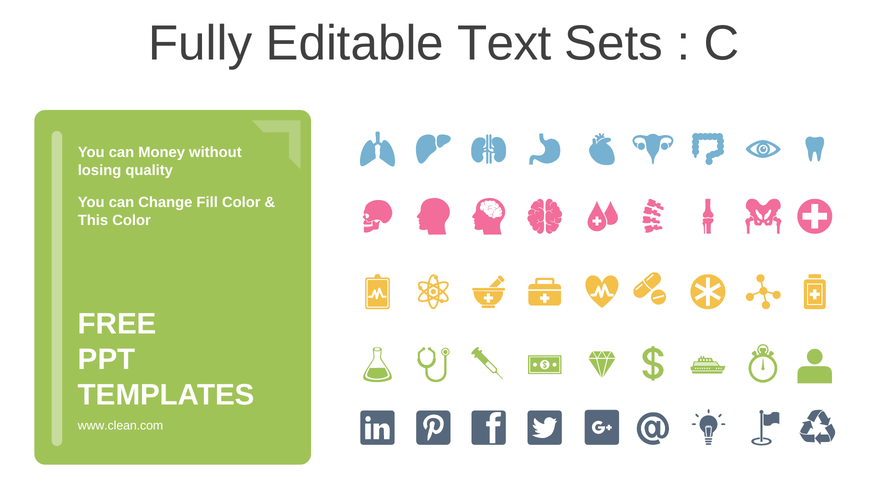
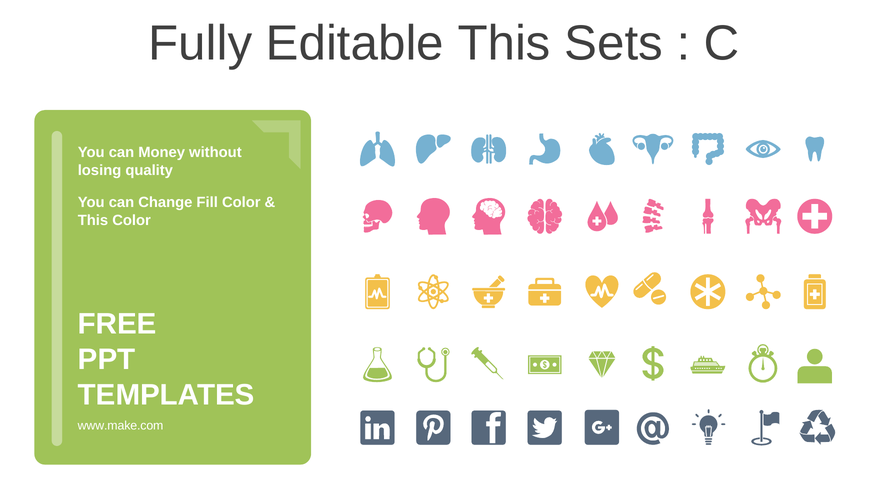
Editable Text: Text -> This
www.clean.com: www.clean.com -> www.make.com
